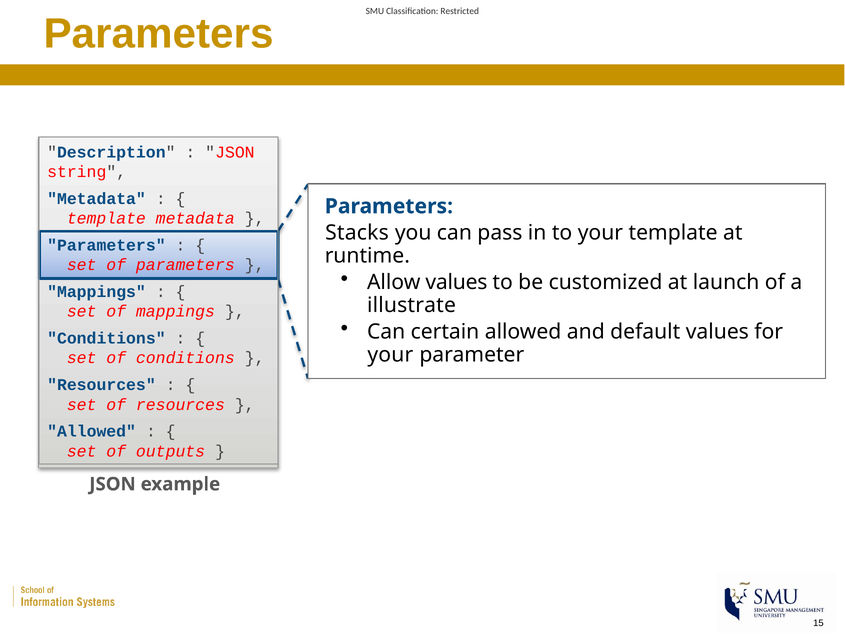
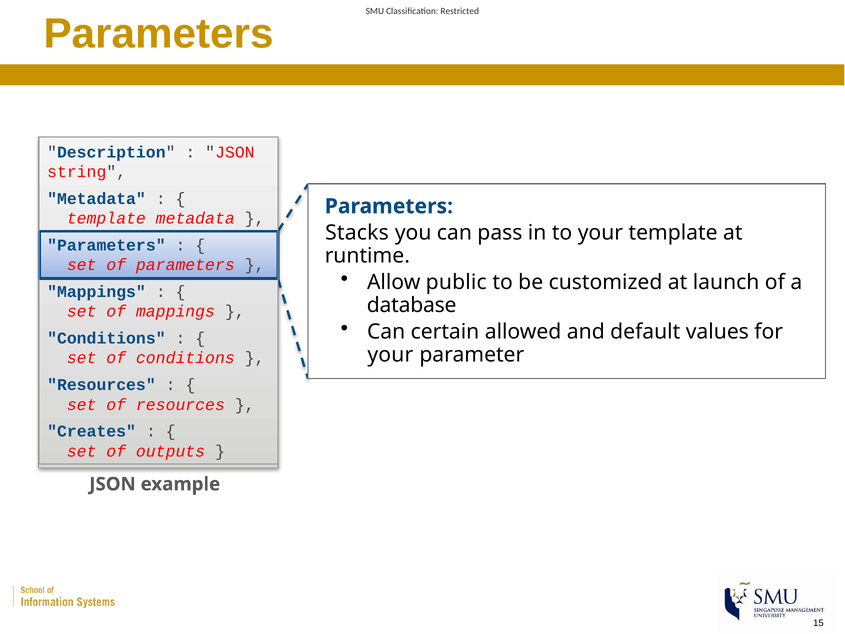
Allow values: values -> public
illustrate: illustrate -> database
Allowed at (92, 431): Allowed -> Creates
